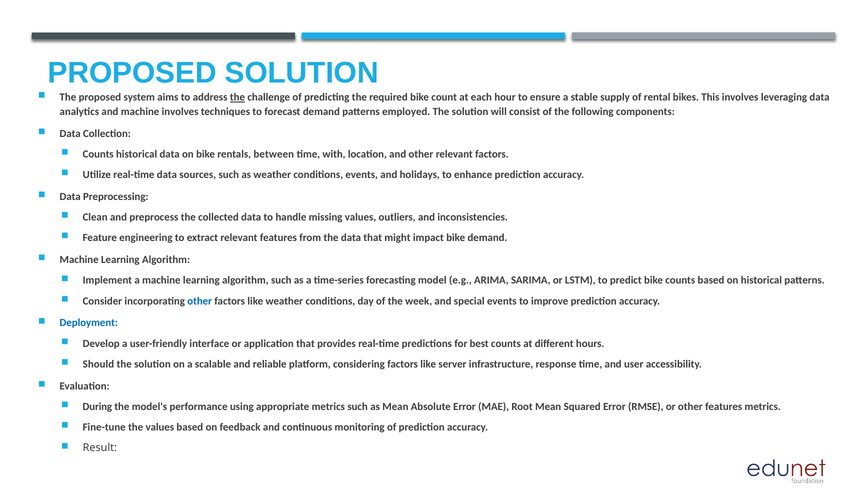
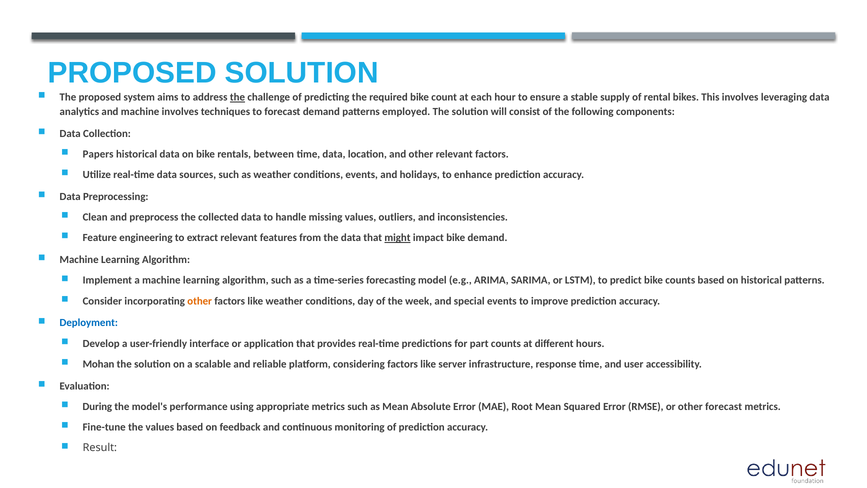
Counts at (98, 154): Counts -> Papers
time with: with -> data
might underline: none -> present
other at (200, 301) colour: blue -> orange
best: best -> part
Should: Should -> Mohan
other features: features -> forecast
